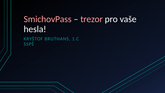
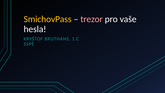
SmichovPass colour: pink -> yellow
